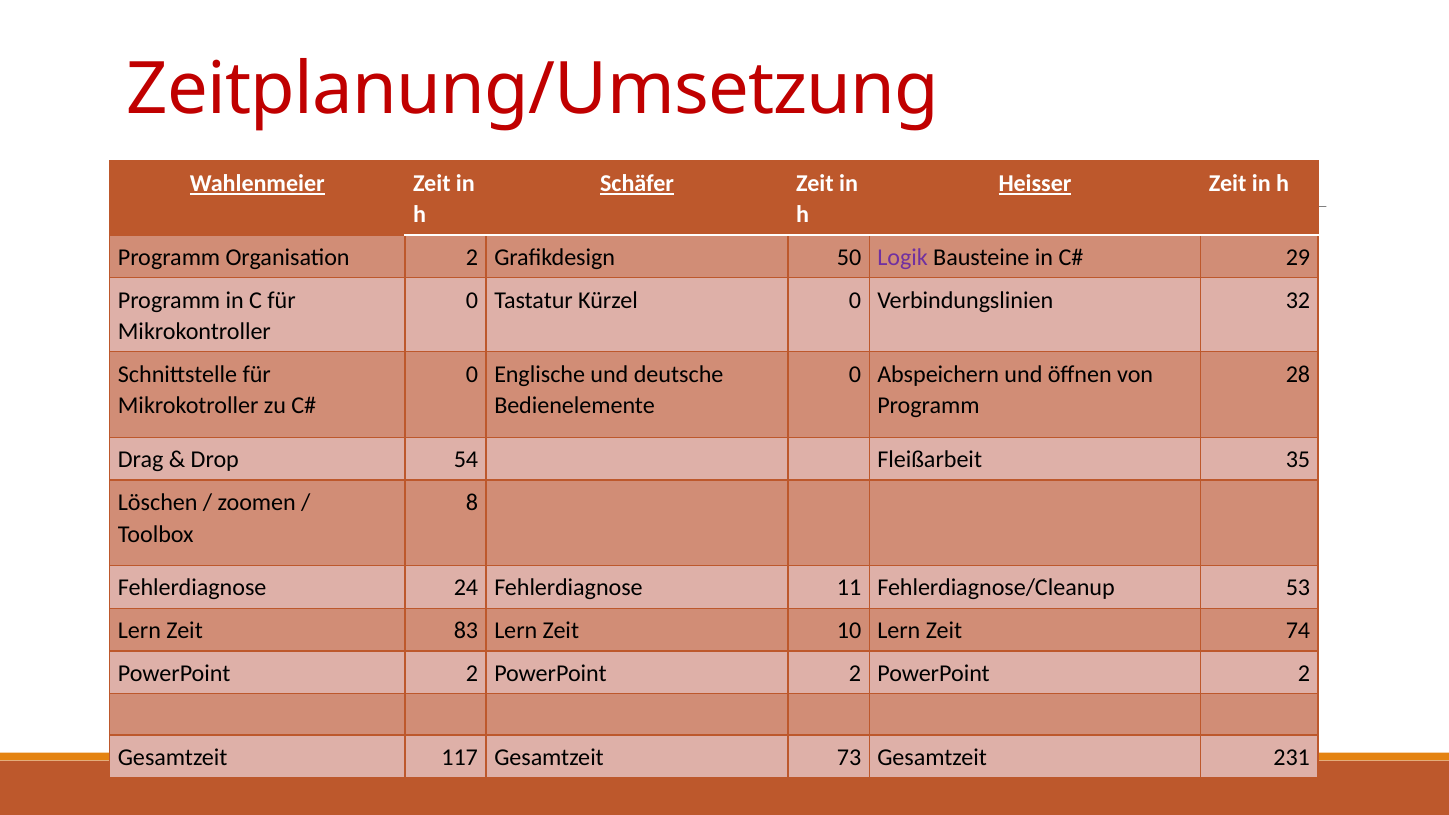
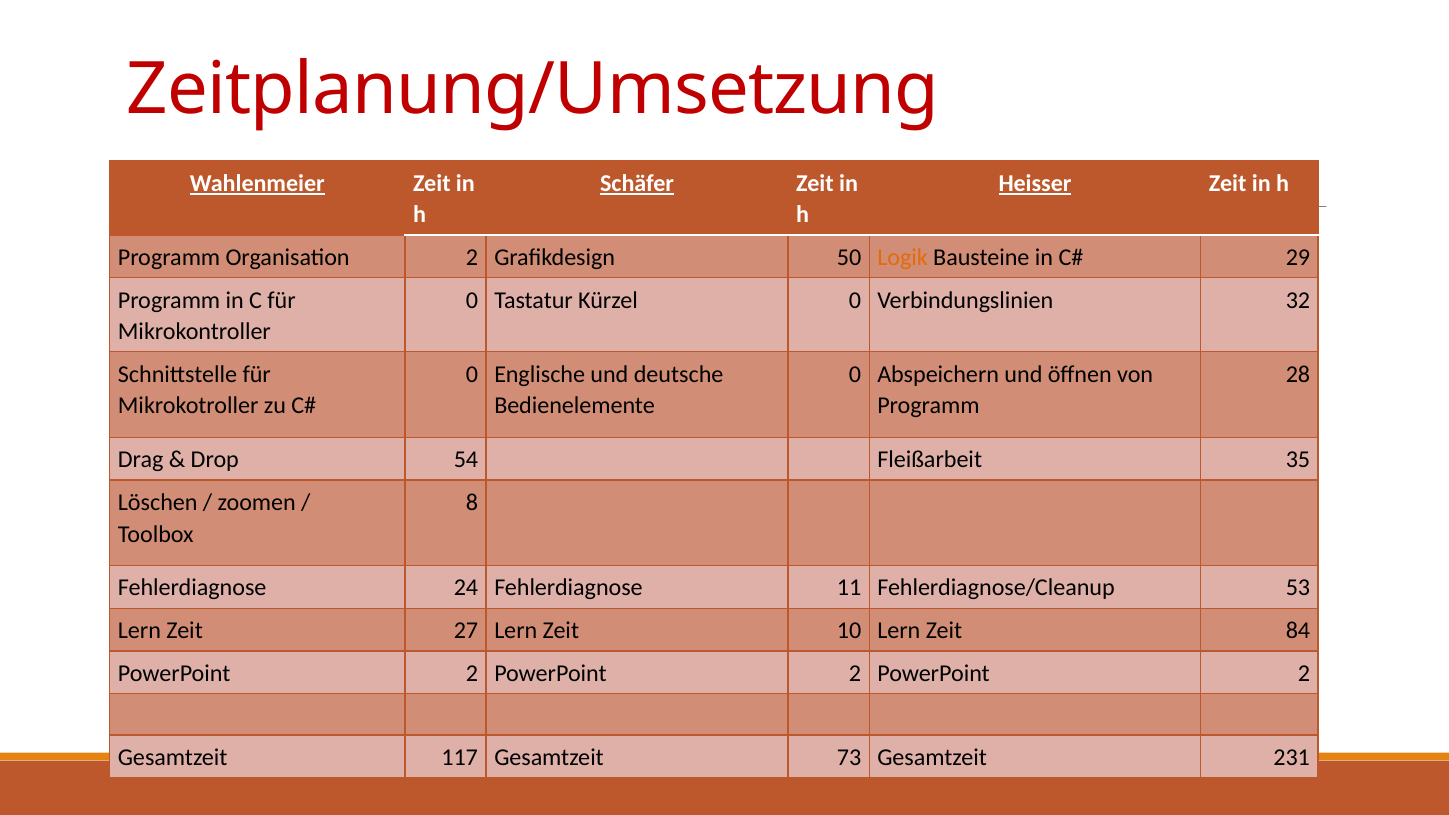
Logik colour: purple -> orange
83: 83 -> 27
74: 74 -> 84
